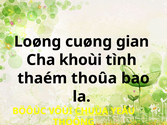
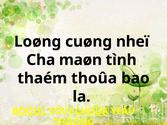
gian: gian -> nheï
khoùi: khoùi -> maøn
BÖÔÙC underline: none -> present
